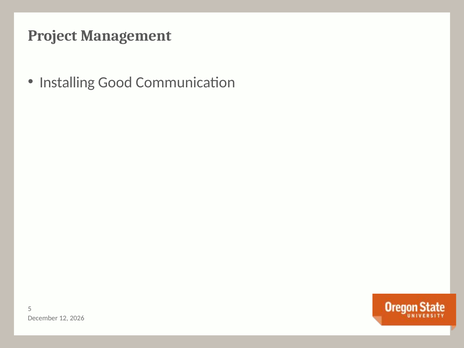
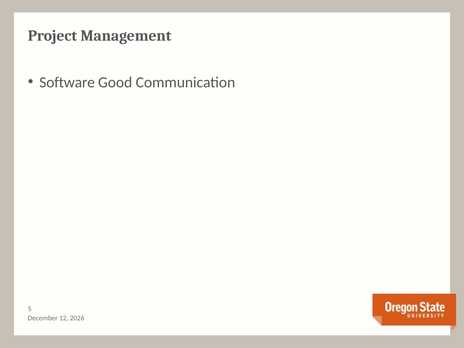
Installing: Installing -> Software
